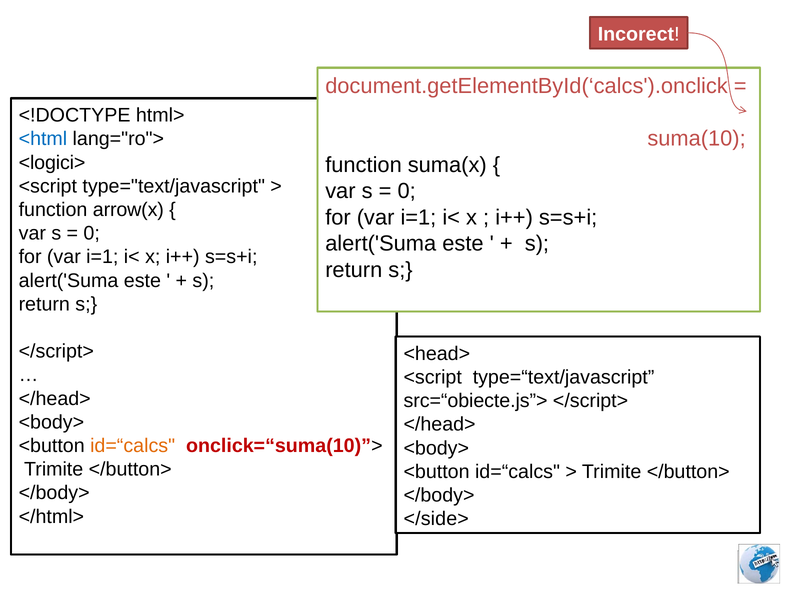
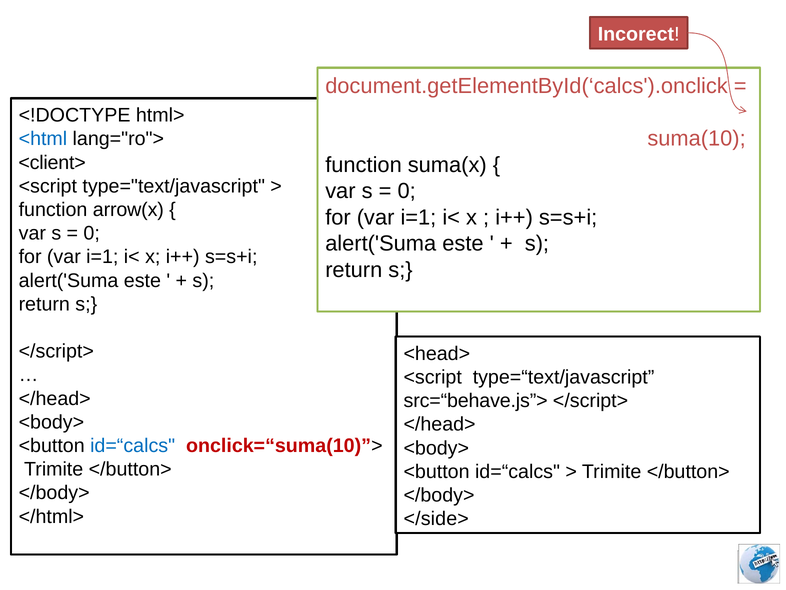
<logici>: <logici> -> <client>
src=“obiecte.js”>: src=“obiecte.js”> -> src=“behave.js”>
id=“calcs at (133, 445) colour: orange -> blue
